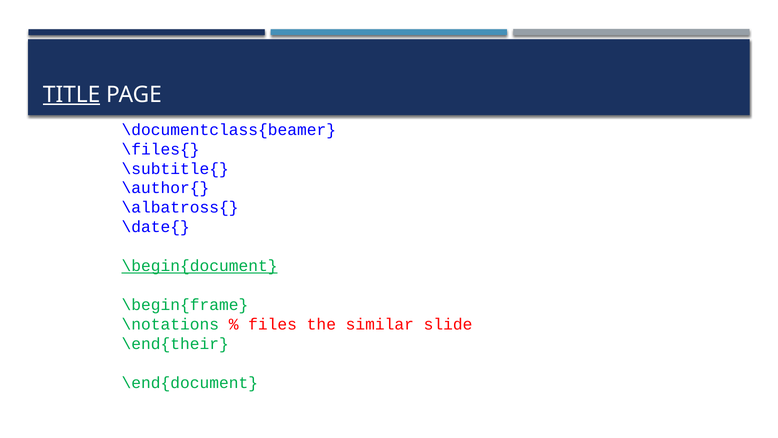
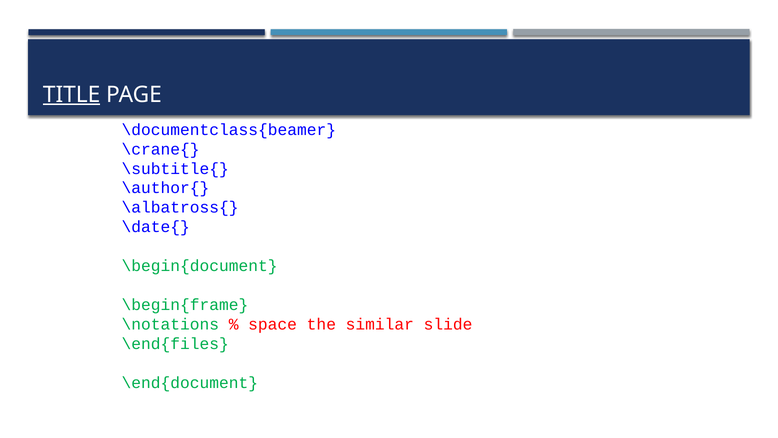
\files{: \files{ -> \crane{
\begin{document underline: present -> none
files: files -> space
\end{their: \end{their -> \end{files
